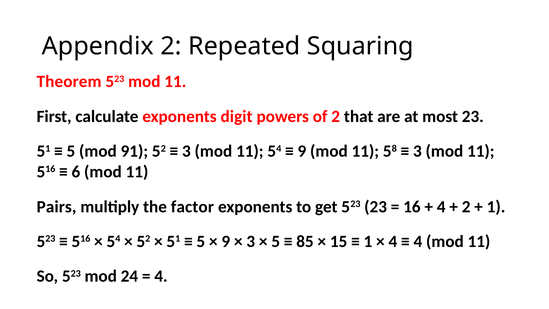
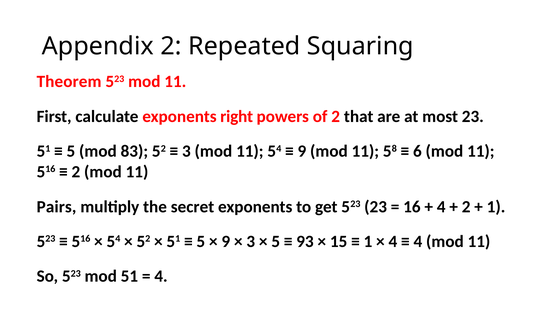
digit: digit -> right
91: 91 -> 83
3 at (417, 151): 3 -> 6
6 at (76, 172): 6 -> 2
factor: factor -> secret
85: 85 -> 93
mod 24: 24 -> 51
